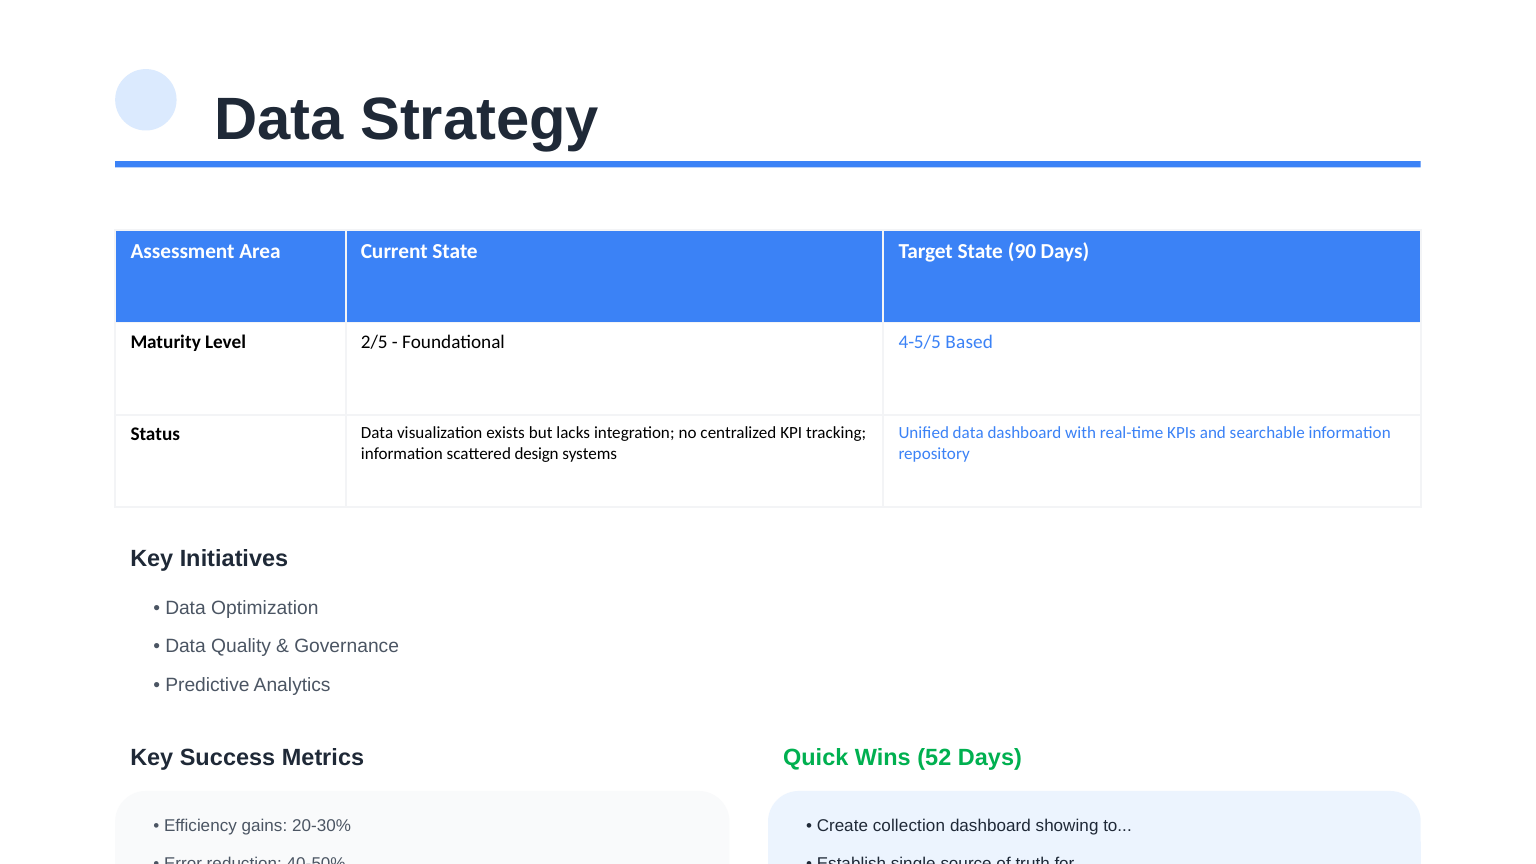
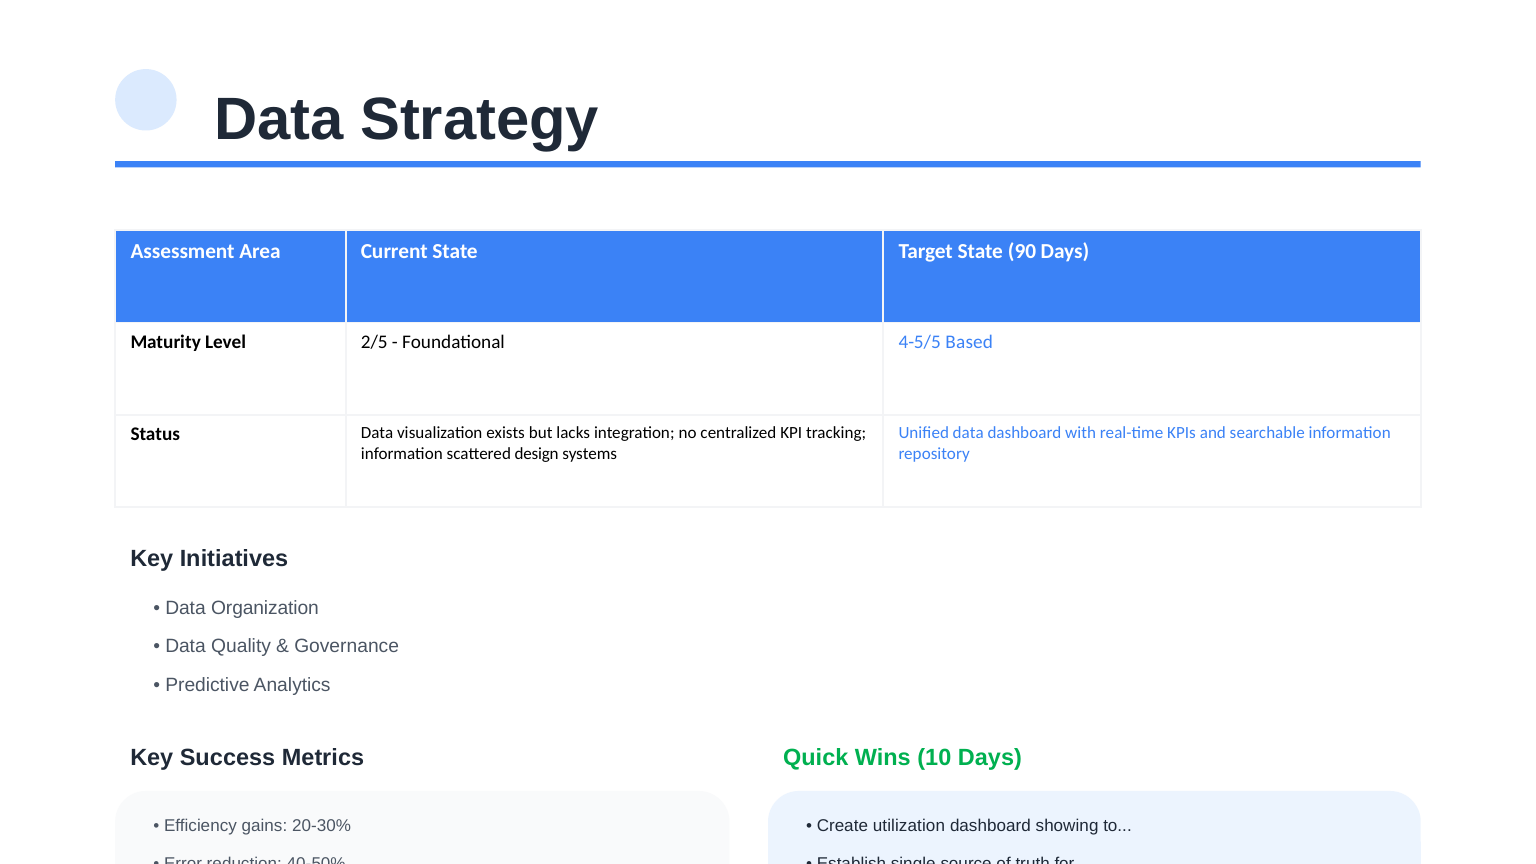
Optimization: Optimization -> Organization
52: 52 -> 10
collection: collection -> utilization
